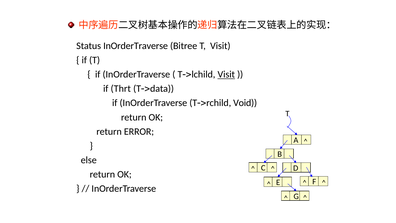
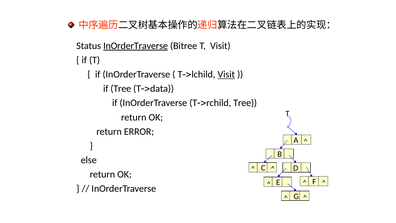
InOrderTraverse at (136, 46) underline: none -> present
if Thrt: Thrt -> Tree
Trchild Void: Void -> Tree
